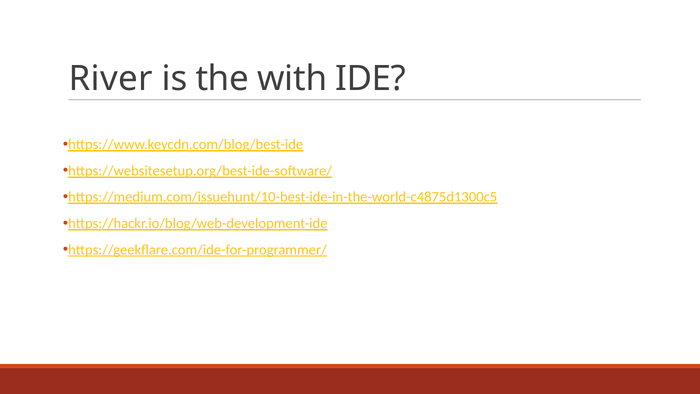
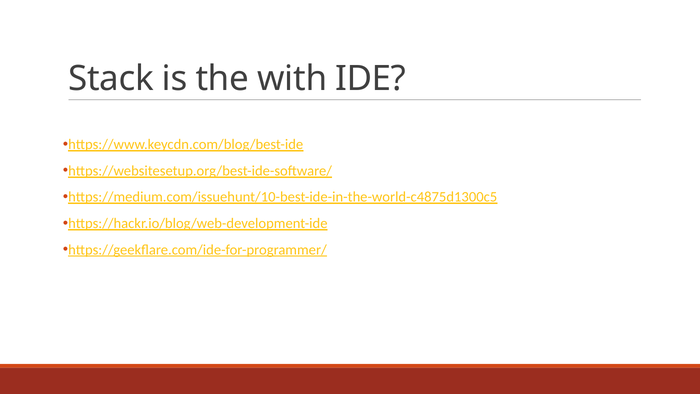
River: River -> Stack
